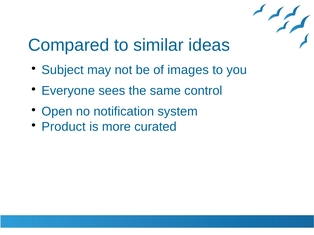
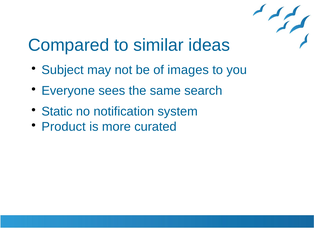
control: control -> search
Open: Open -> Static
